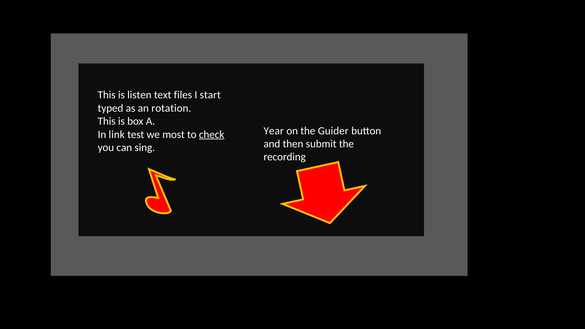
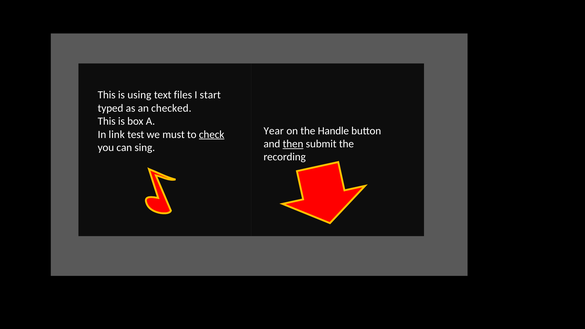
listen: listen -> using
rotation: rotation -> checked
Guider: Guider -> Handle
most: most -> must
then underline: none -> present
